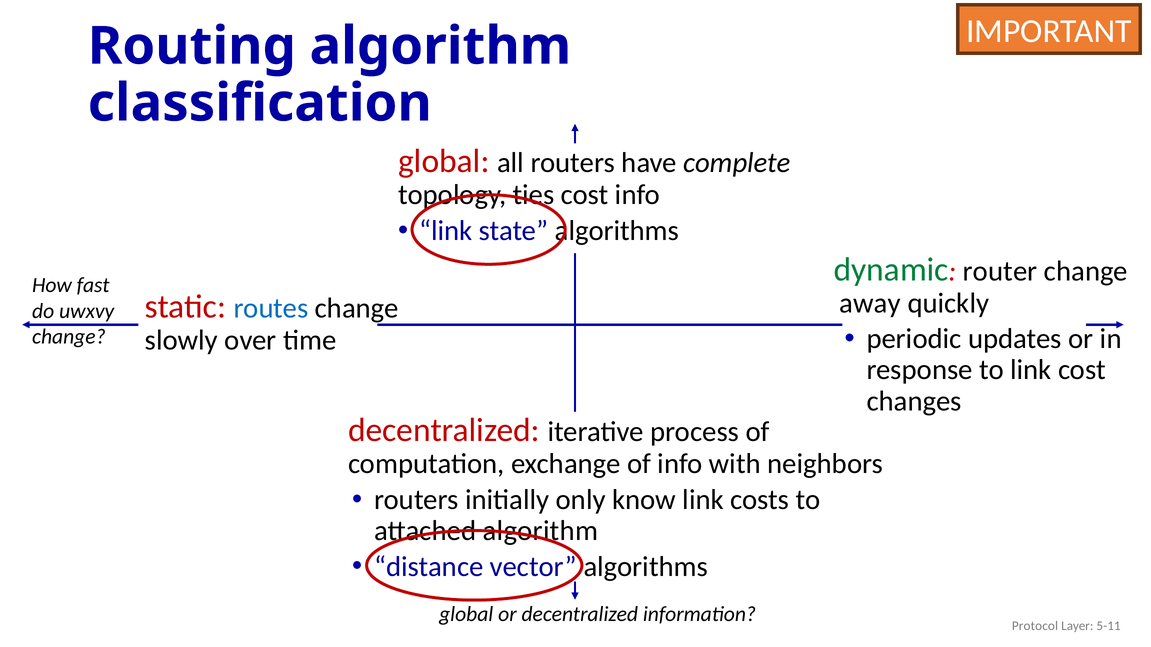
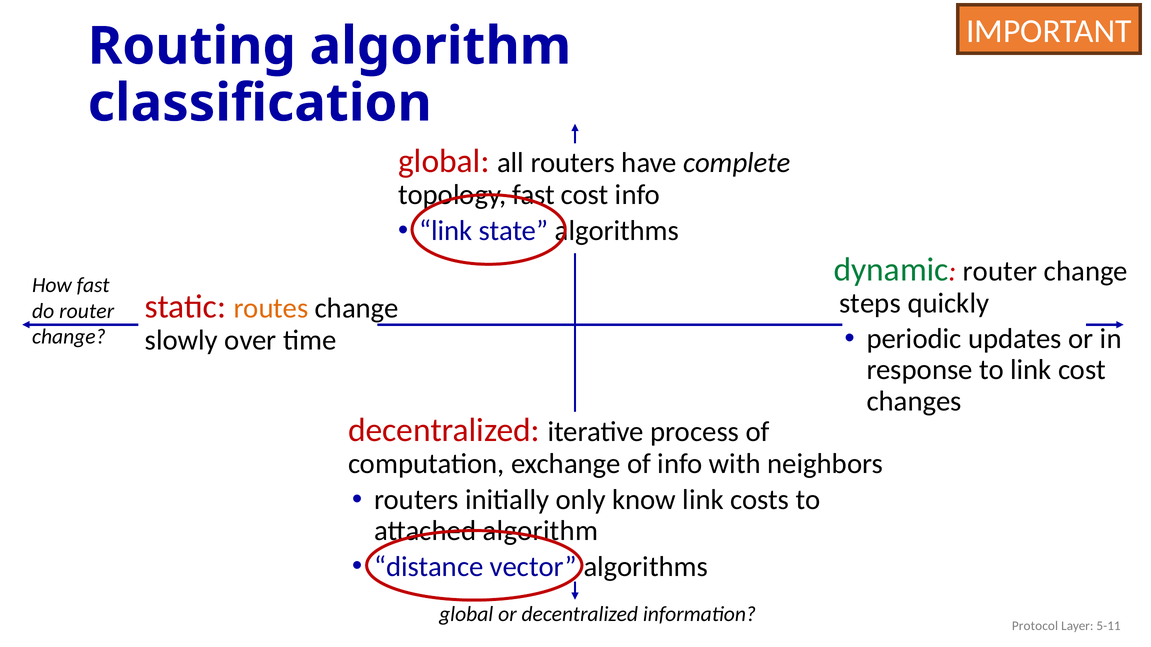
topology ties: ties -> fast
away: away -> steps
routes colour: blue -> orange
do uwxvy: uwxvy -> router
